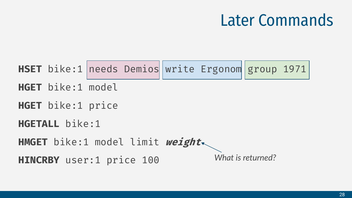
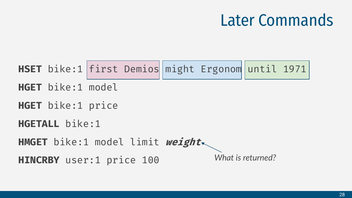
needs: needs -> first
write: write -> might
group: group -> until
